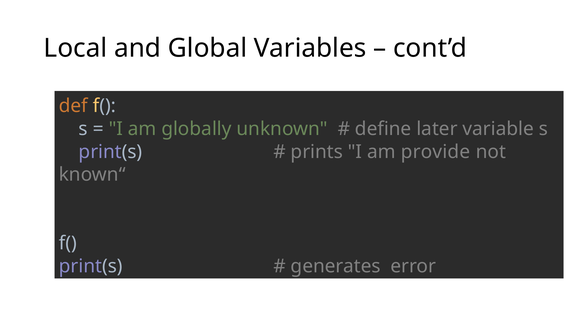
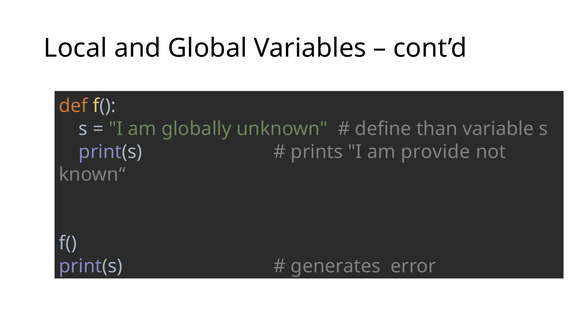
later: later -> than
